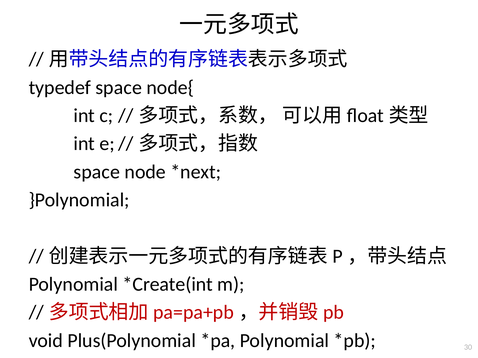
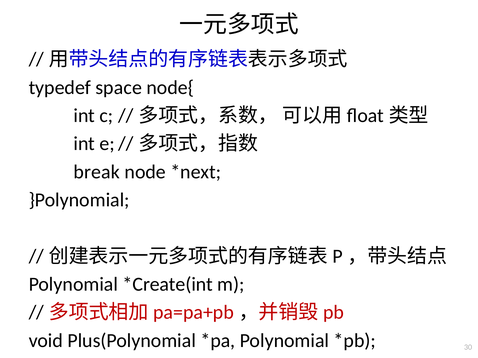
space at (97, 172): space -> break
